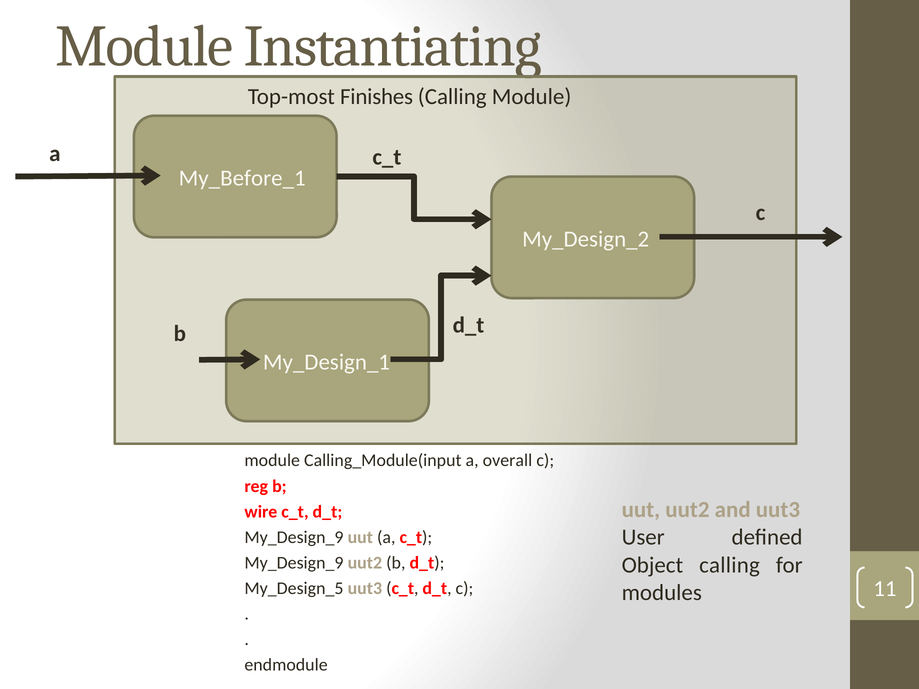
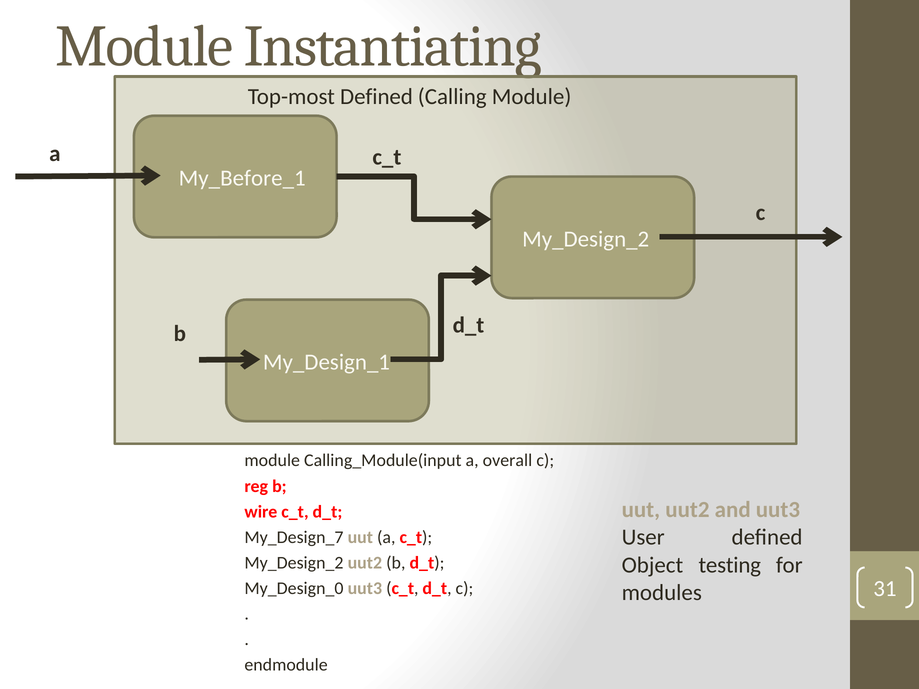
Top-most Finishes: Finishes -> Defined
My_Design_9 at (294, 537): My_Design_9 -> My_Design_7
My_Design_9 at (294, 563): My_Design_9 -> My_Design_2
Object calling: calling -> testing
My_Design_5: My_Design_5 -> My_Design_0
11: 11 -> 31
